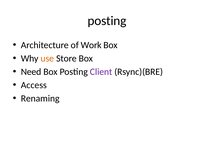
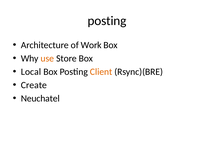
Need: Need -> Local
Client colour: purple -> orange
Access: Access -> Create
Renaming: Renaming -> Neuchatel
